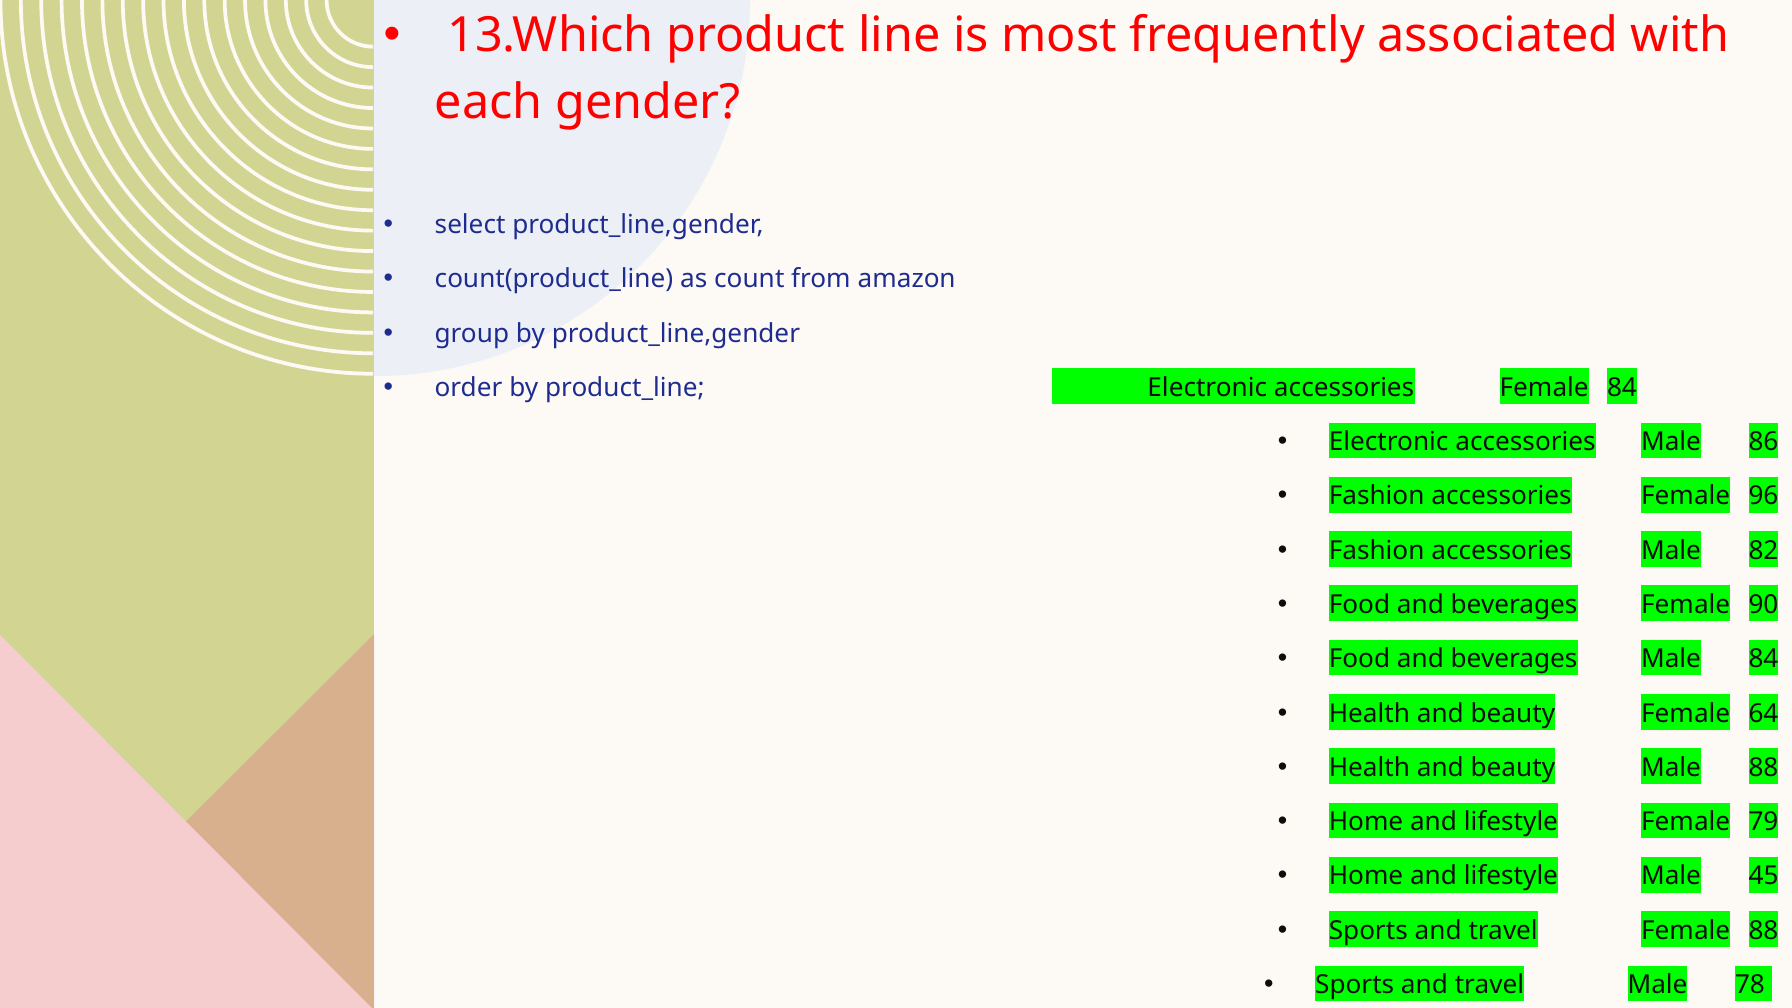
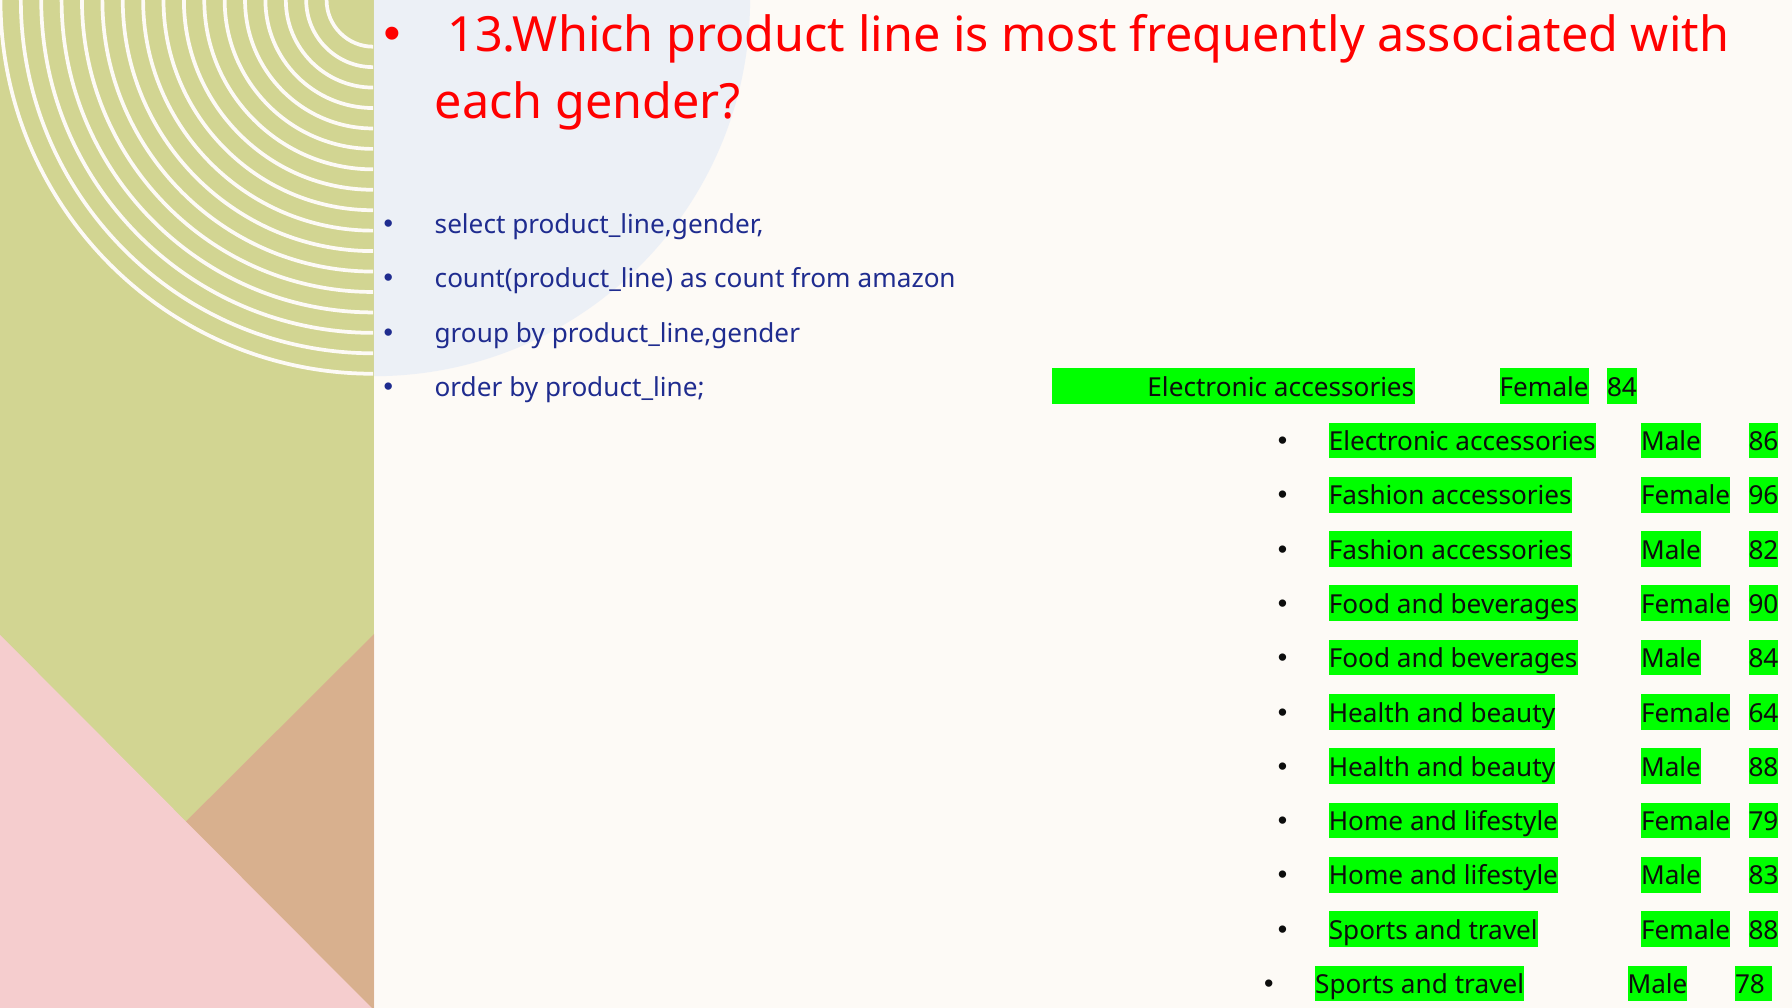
45: 45 -> 83
